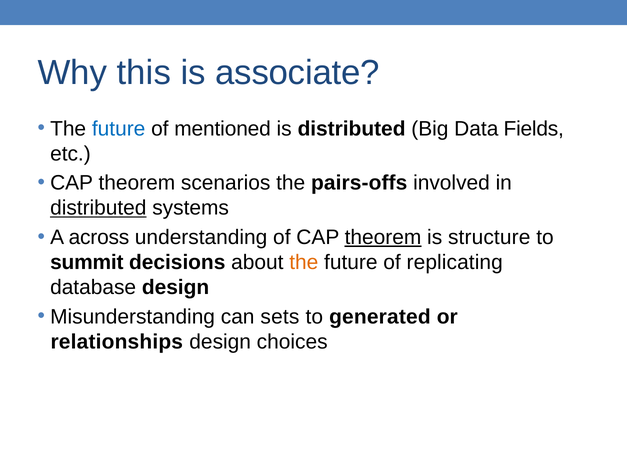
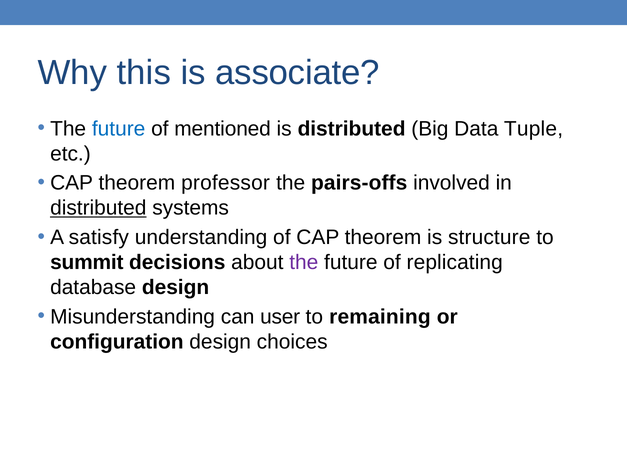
Fields: Fields -> Tuple
scenarios: scenarios -> professor
across: across -> satisfy
theorem at (383, 237) underline: present -> none
the at (304, 263) colour: orange -> purple
sets: sets -> user
generated: generated -> remaining
relationships: relationships -> configuration
